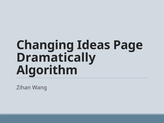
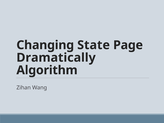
Ideas: Ideas -> State
